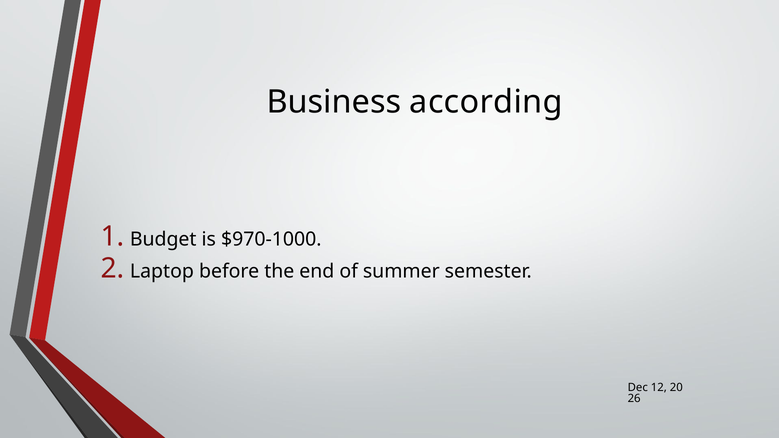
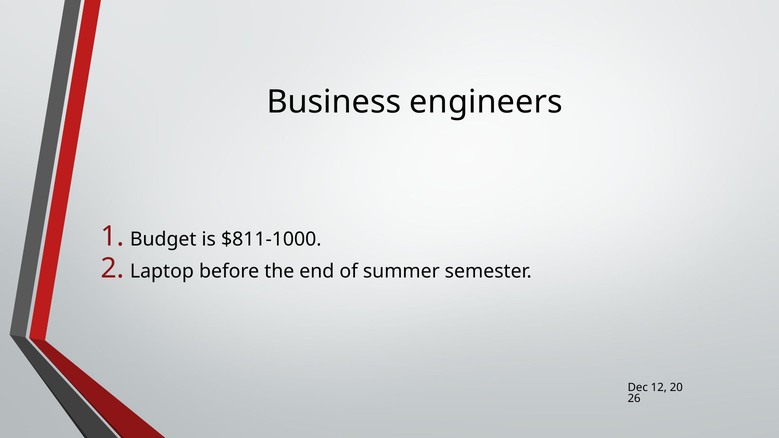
according: according -> engineers
$970-1000: $970-1000 -> $811-1000
